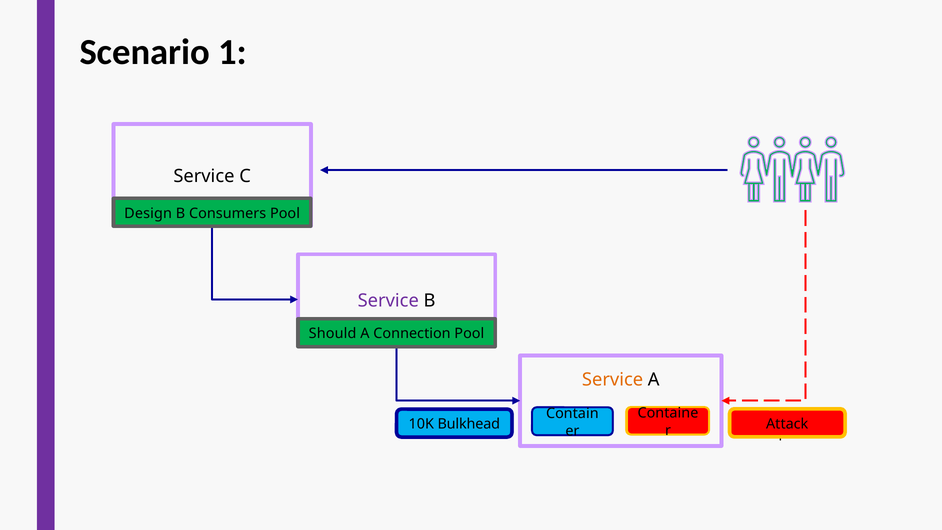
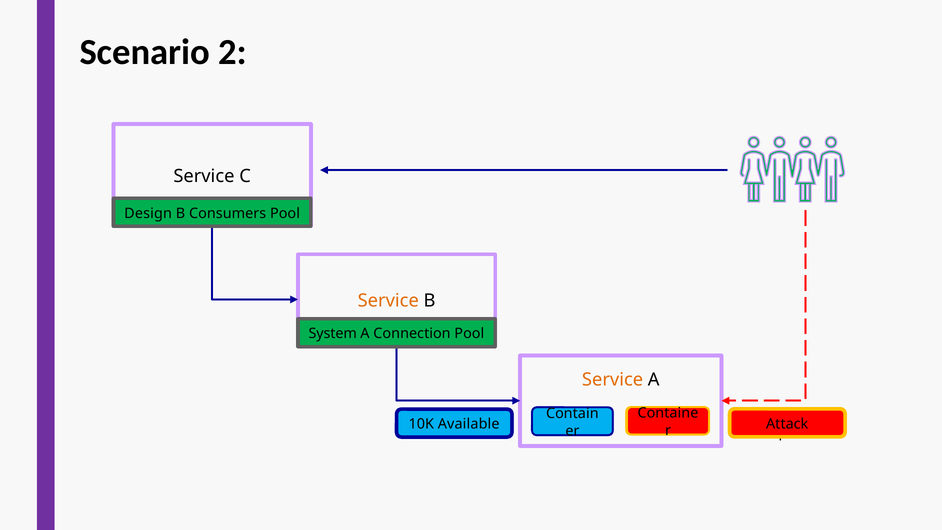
1: 1 -> 2
Service at (388, 301) colour: purple -> orange
Should: Should -> System
Bulkhead: Bulkhead -> Available
